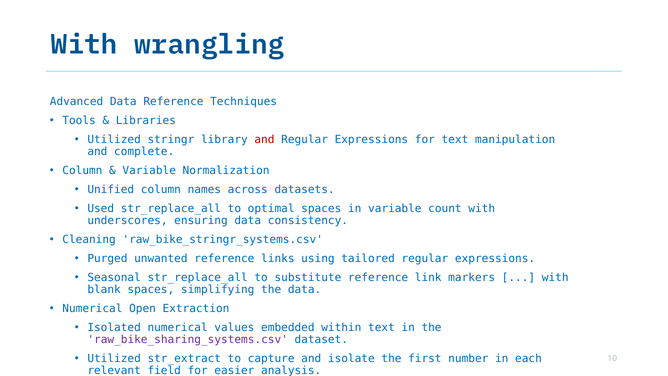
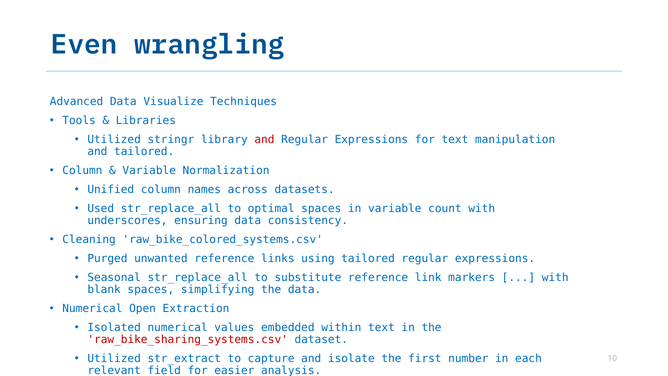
With at (84, 45): With -> Even
Data Reference: Reference -> Visualize
and complete: complete -> tailored
raw_bike_stringr_systems.csv: raw_bike_stringr_systems.csv -> raw_bike_colored_systems.csv
raw_bike_sharing_systems.csv colour: purple -> red
